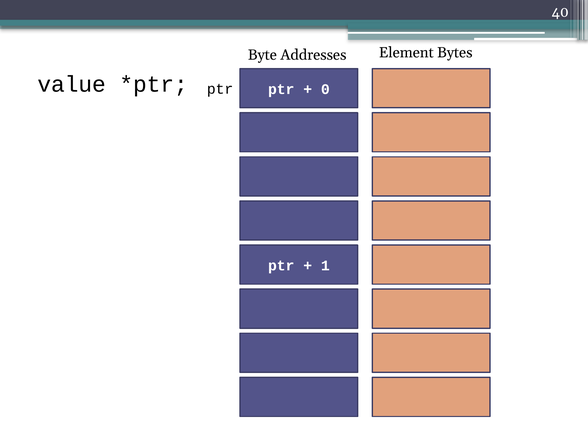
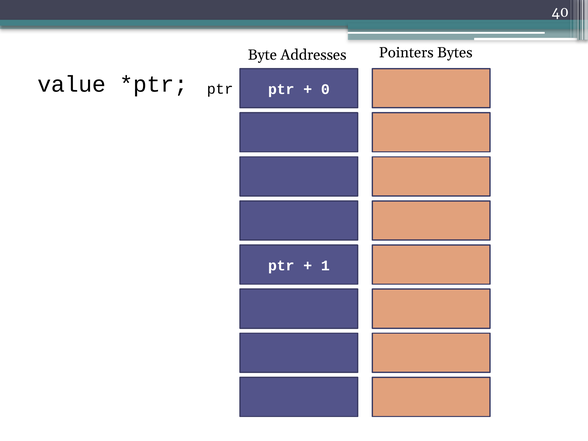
Element: Element -> Pointers
